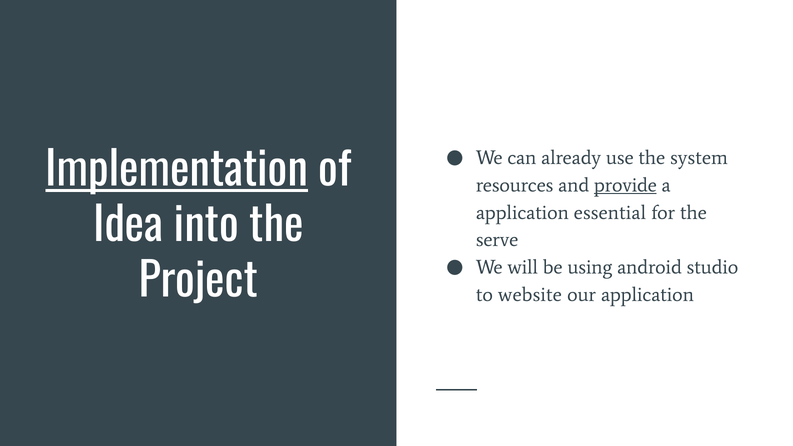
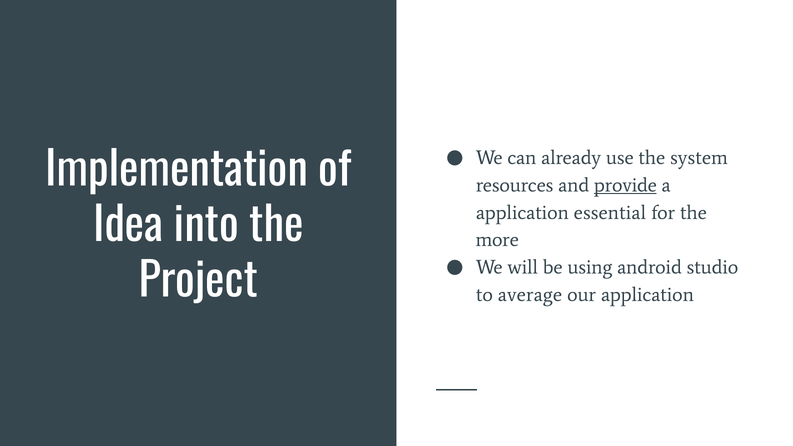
Implementation underline: present -> none
serve: serve -> more
website: website -> average
